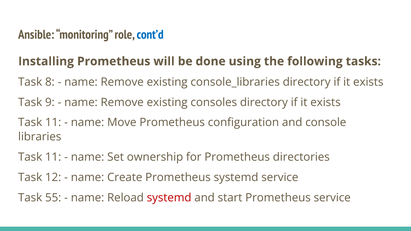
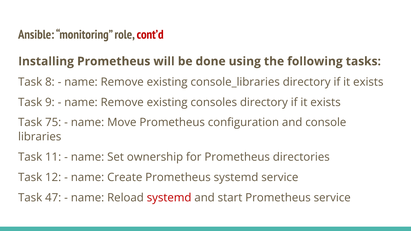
cont’d colour: blue -> red
11 at (53, 123): 11 -> 75
55: 55 -> 47
